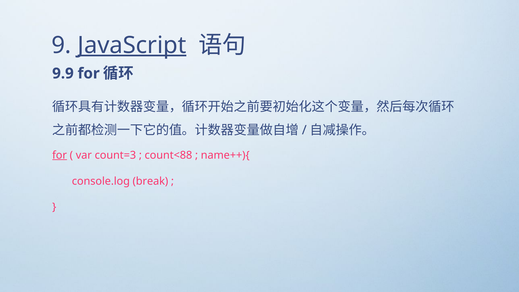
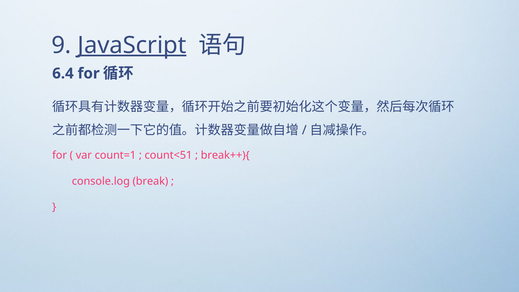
9.9: 9.9 -> 6.4
for at (60, 155) underline: present -> none
count=3: count=3 -> count=1
count<88: count<88 -> count<51
name++){: name++){ -> break++){
